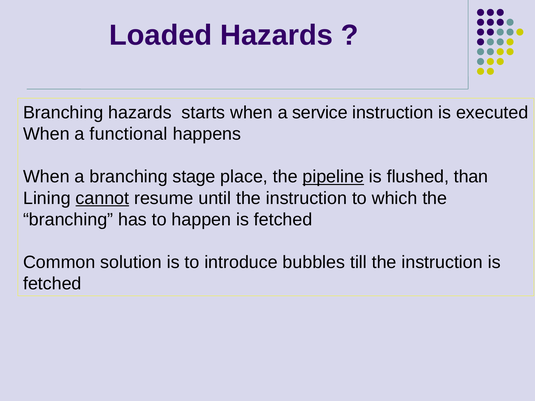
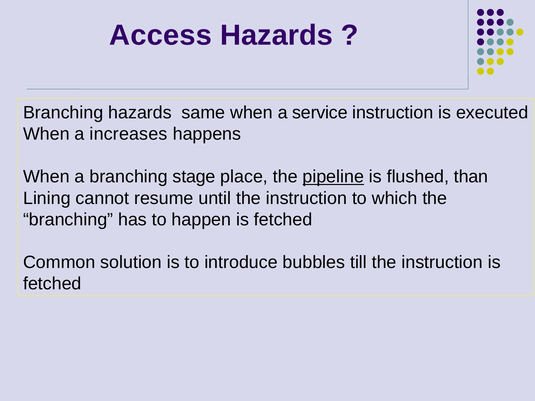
Loaded: Loaded -> Access
starts: starts -> same
functional: functional -> increases
cannot underline: present -> none
